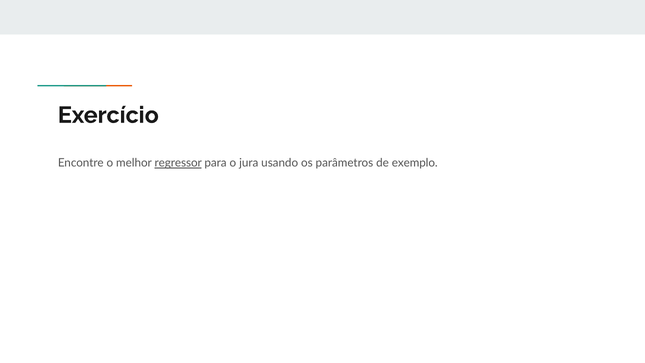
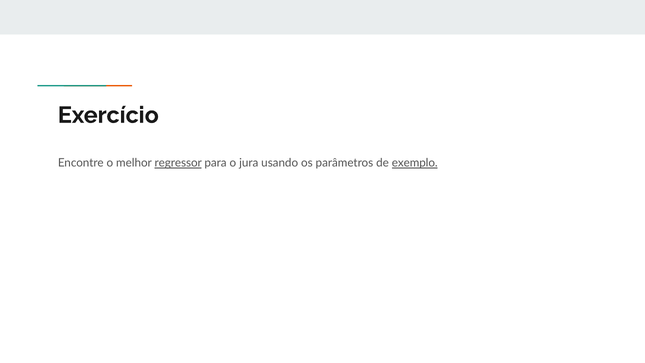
exemplo underline: none -> present
